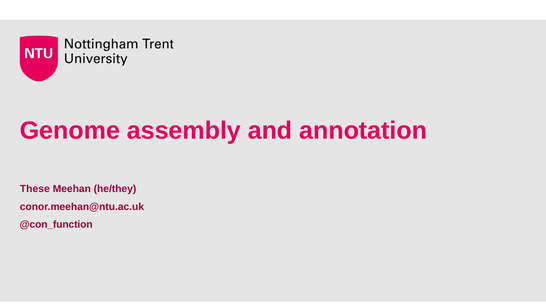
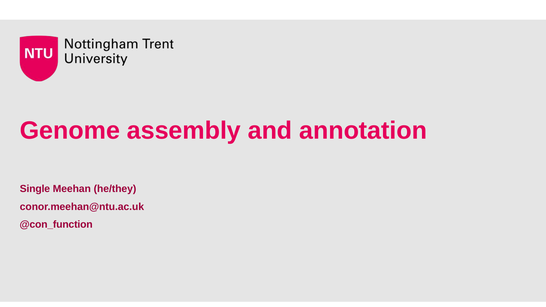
These: These -> Single
